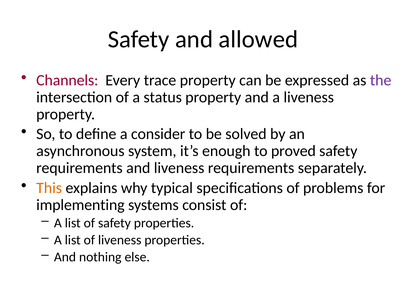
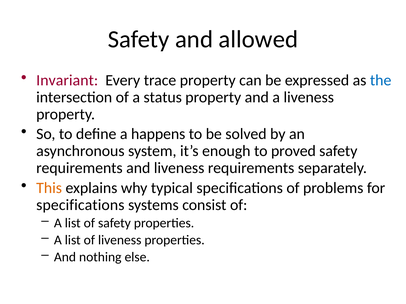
Channels: Channels -> Invariant
the colour: purple -> blue
consider: consider -> happens
implementing at (80, 205): implementing -> specifications
